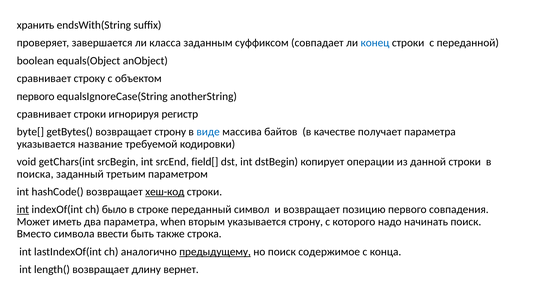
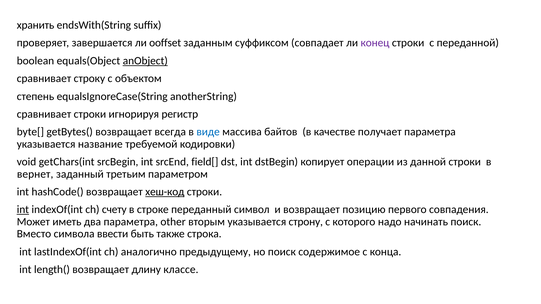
класса: класса -> ooffset
конец colour: blue -> purple
anObject underline: none -> present
первого at (36, 96): первого -> степень
возвращает строну: строну -> всегда
поиска: поиска -> вернет
было: было -> счету
when: when -> other
предыдущему underline: present -> none
вернет: вернет -> классе
